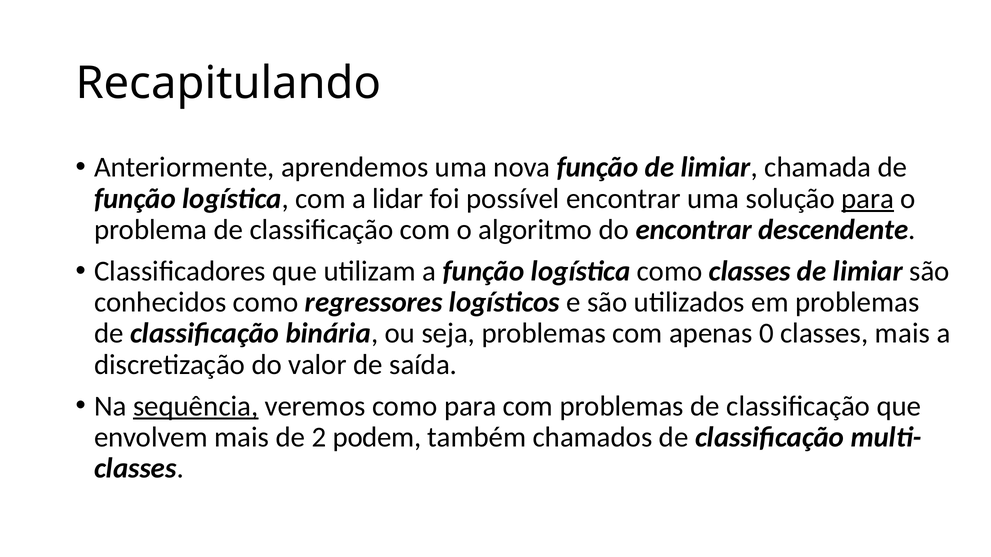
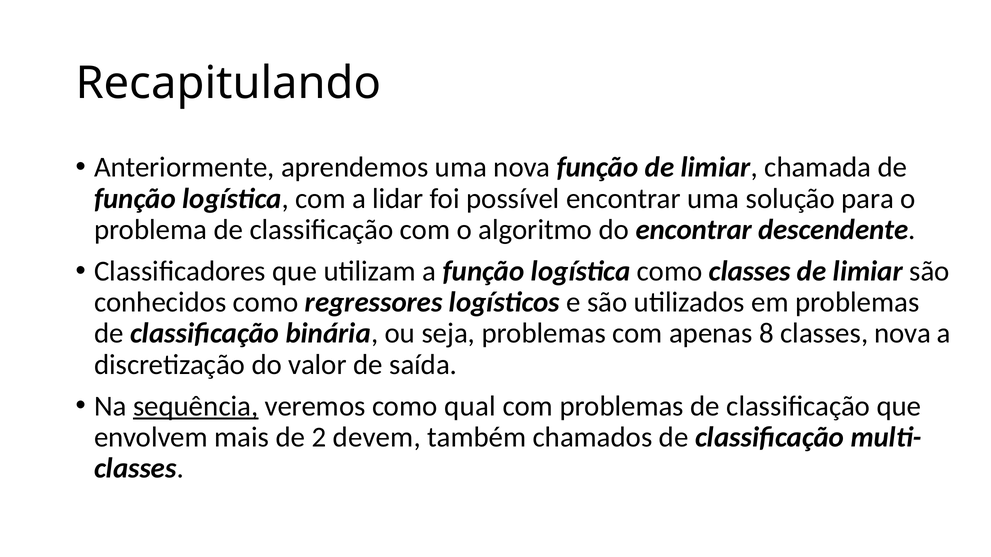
para at (868, 199) underline: present -> none
0: 0 -> 8
classes mais: mais -> nova
como para: para -> qual
podem: podem -> devem
